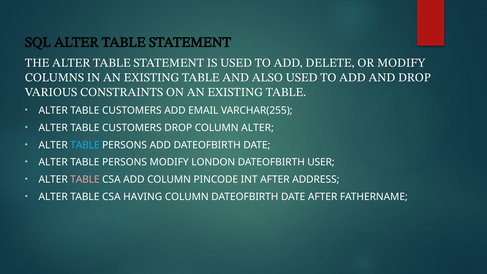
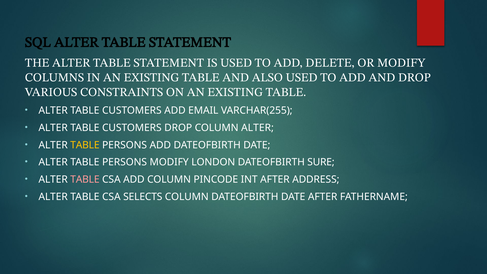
TABLE at (85, 145) colour: light blue -> yellow
USER: USER -> SURE
HAVING: HAVING -> SELECTS
